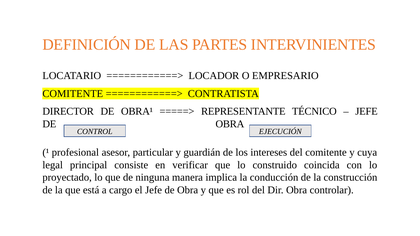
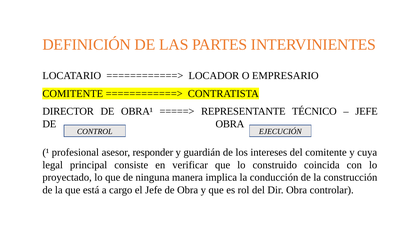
particular: particular -> responder
